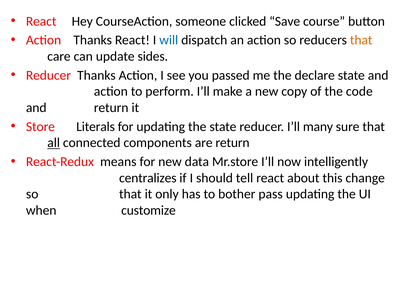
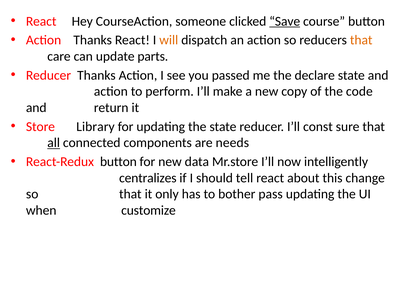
Save underline: none -> present
will colour: blue -> orange
sides: sides -> parts
Literals: Literals -> Library
many: many -> const
are return: return -> needs
React-Redux means: means -> button
